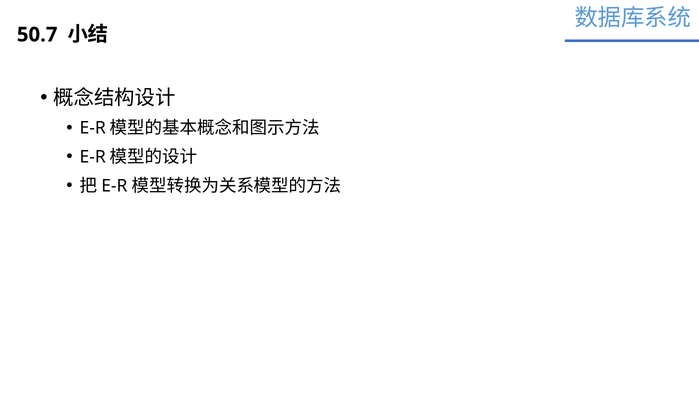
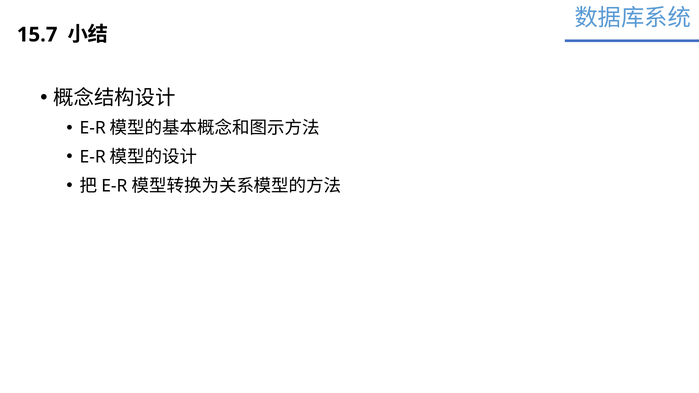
50.7: 50.7 -> 15.7
